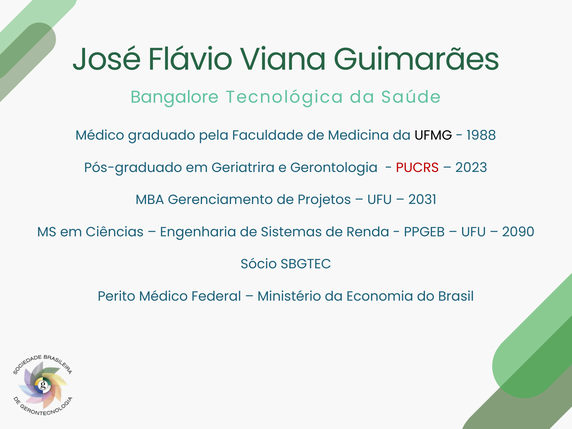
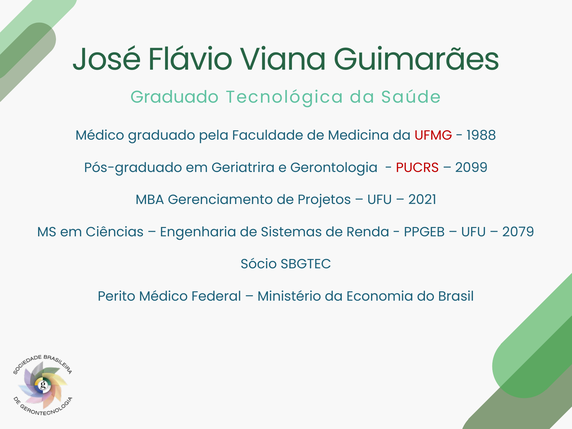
Bangalore at (175, 97): Bangalore -> Graduado
UFMG colour: black -> red
2023: 2023 -> 2099
2031: 2031 -> 2021
2090: 2090 -> 2079
